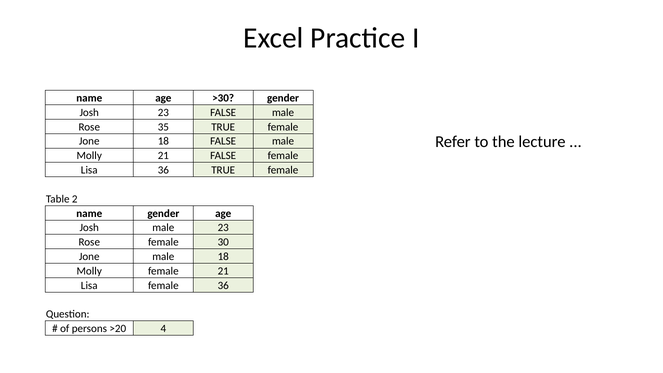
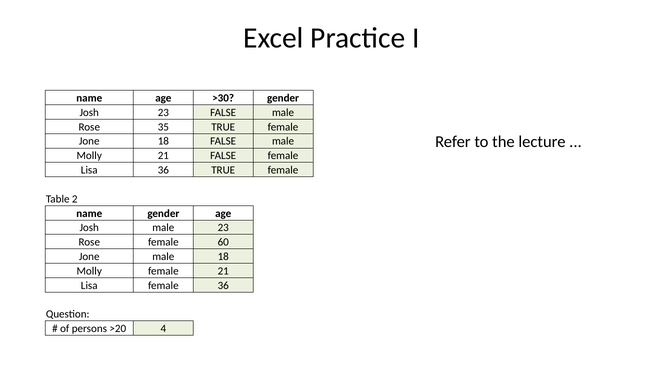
30: 30 -> 60
